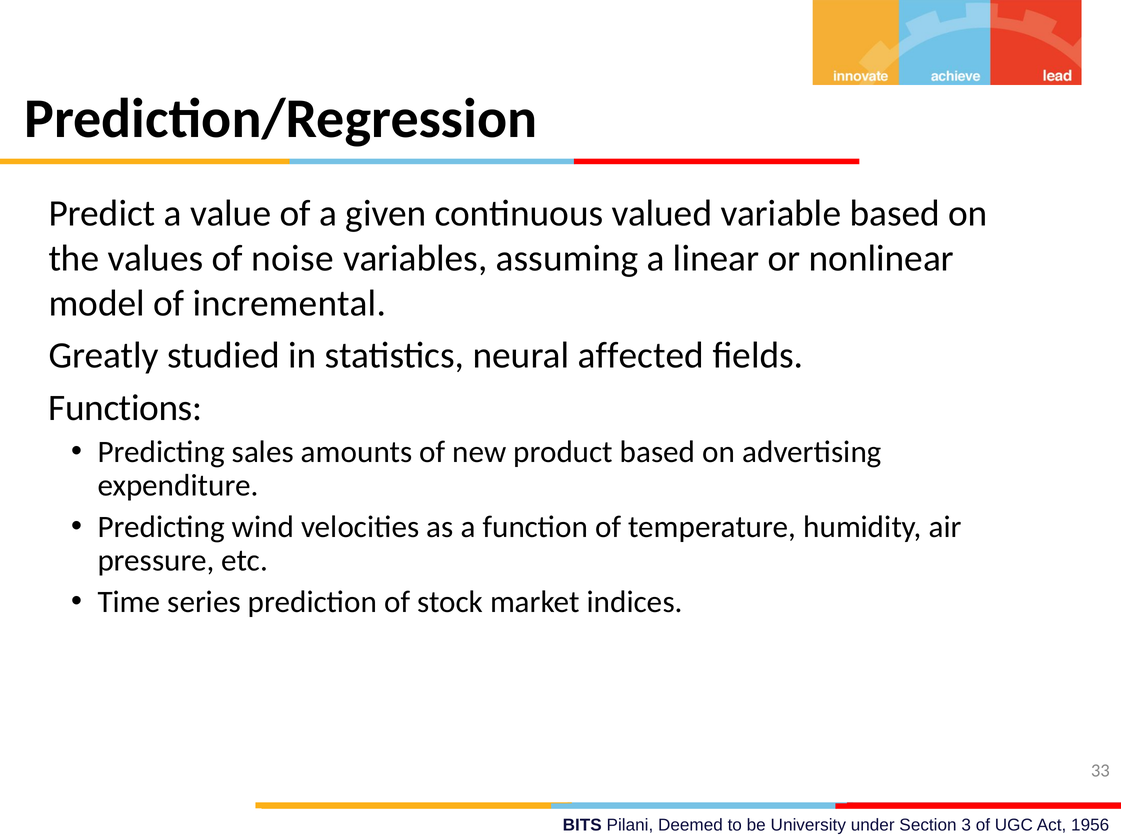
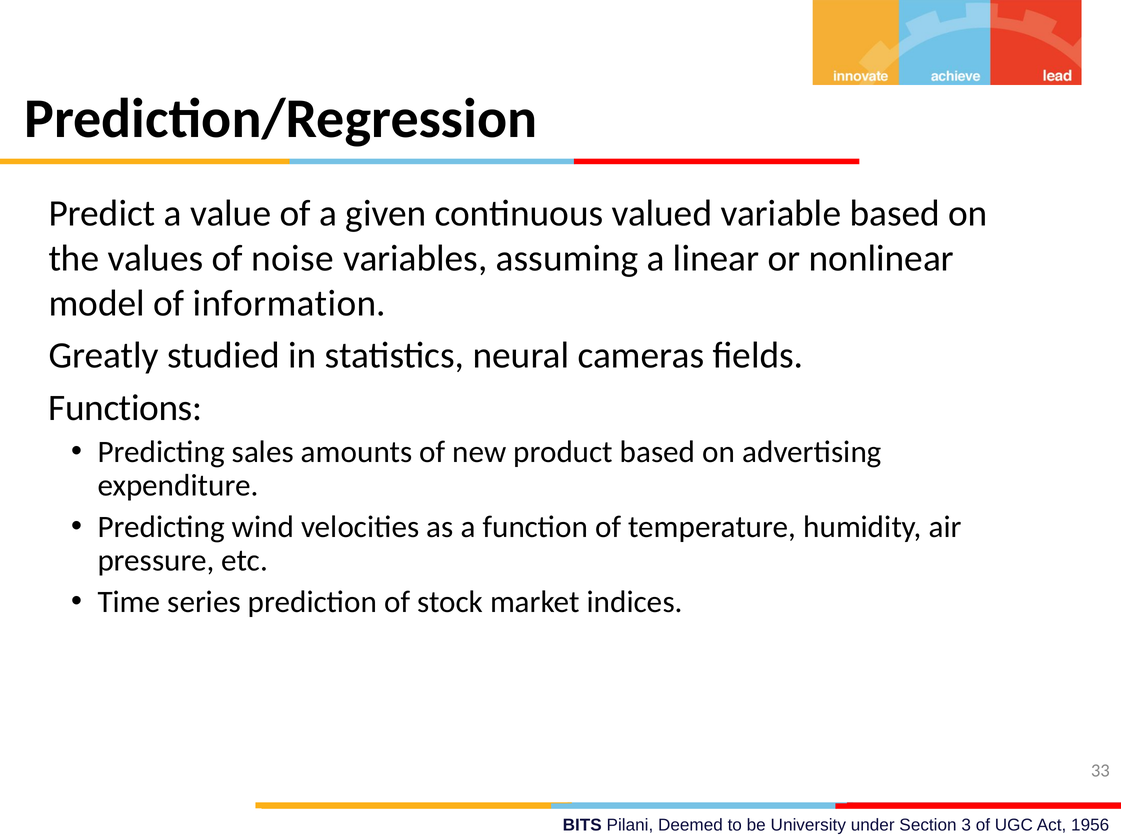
incremental: incremental -> information
affected: affected -> cameras
